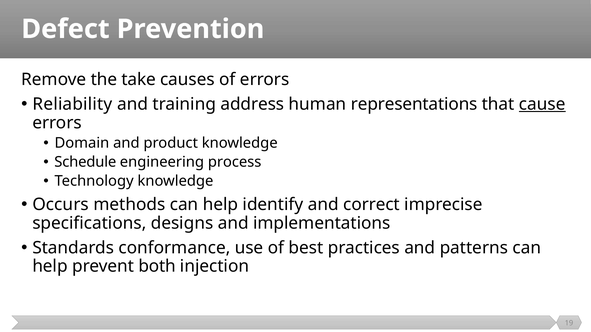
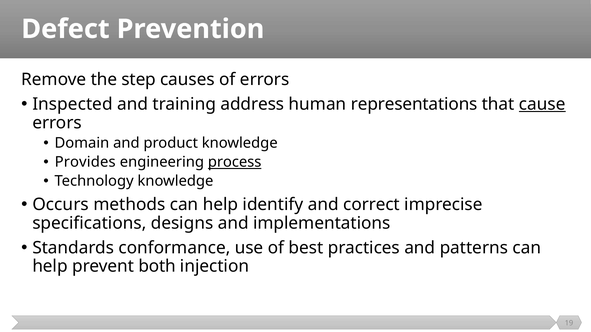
take: take -> step
Reliability: Reliability -> Inspected
Schedule: Schedule -> Provides
process underline: none -> present
